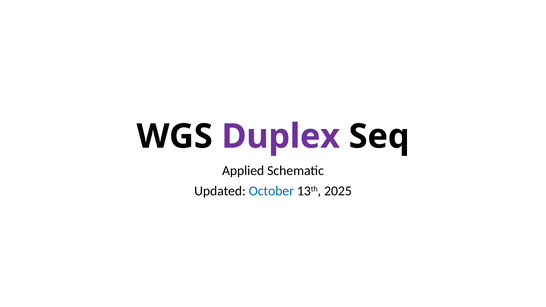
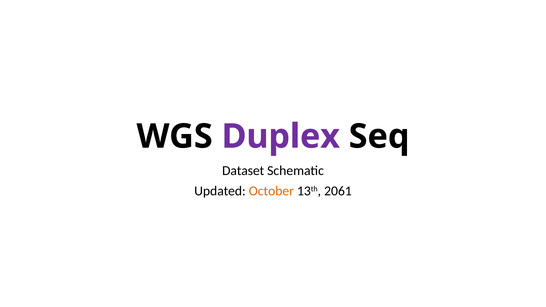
Applied: Applied -> Dataset
October colour: blue -> orange
2025: 2025 -> 2061
